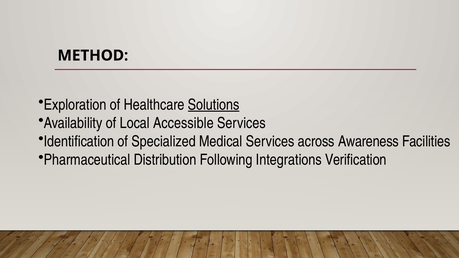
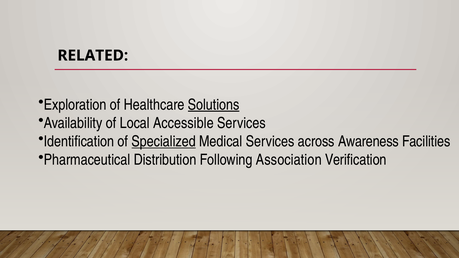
METHOD: METHOD -> RELATED
Specialized underline: none -> present
Integrations: Integrations -> Association
